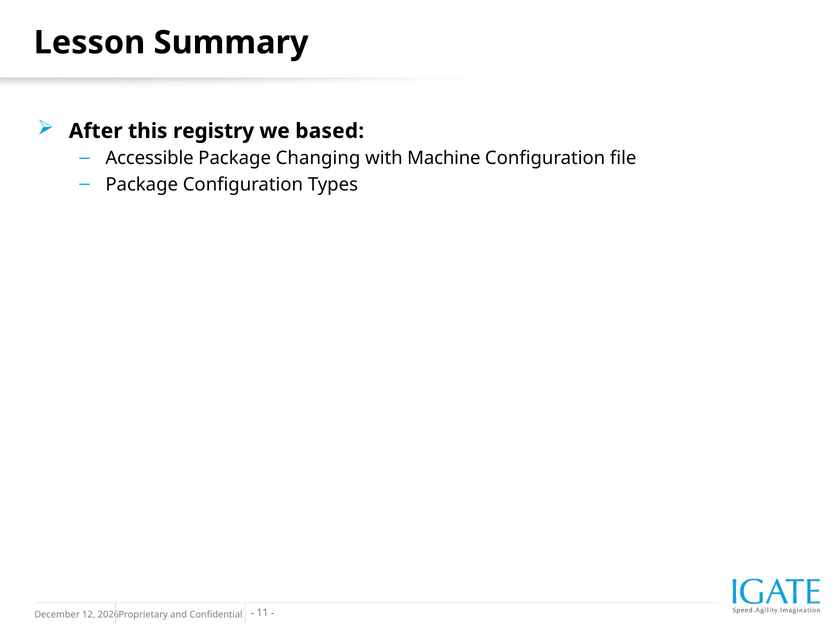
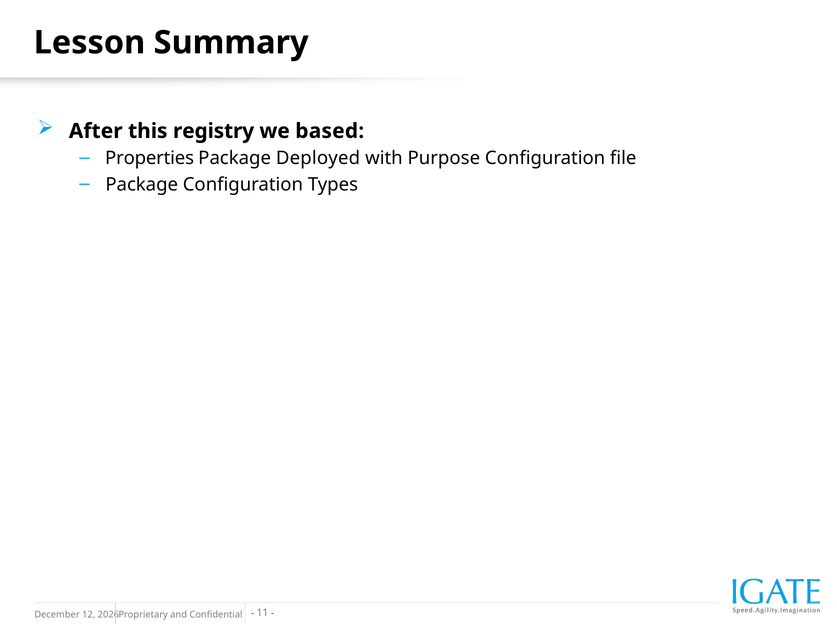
Accessible: Accessible -> Properties
Changing: Changing -> Deployed
Machine: Machine -> Purpose
